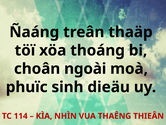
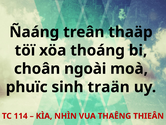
dieäu: dieäu -> traän
